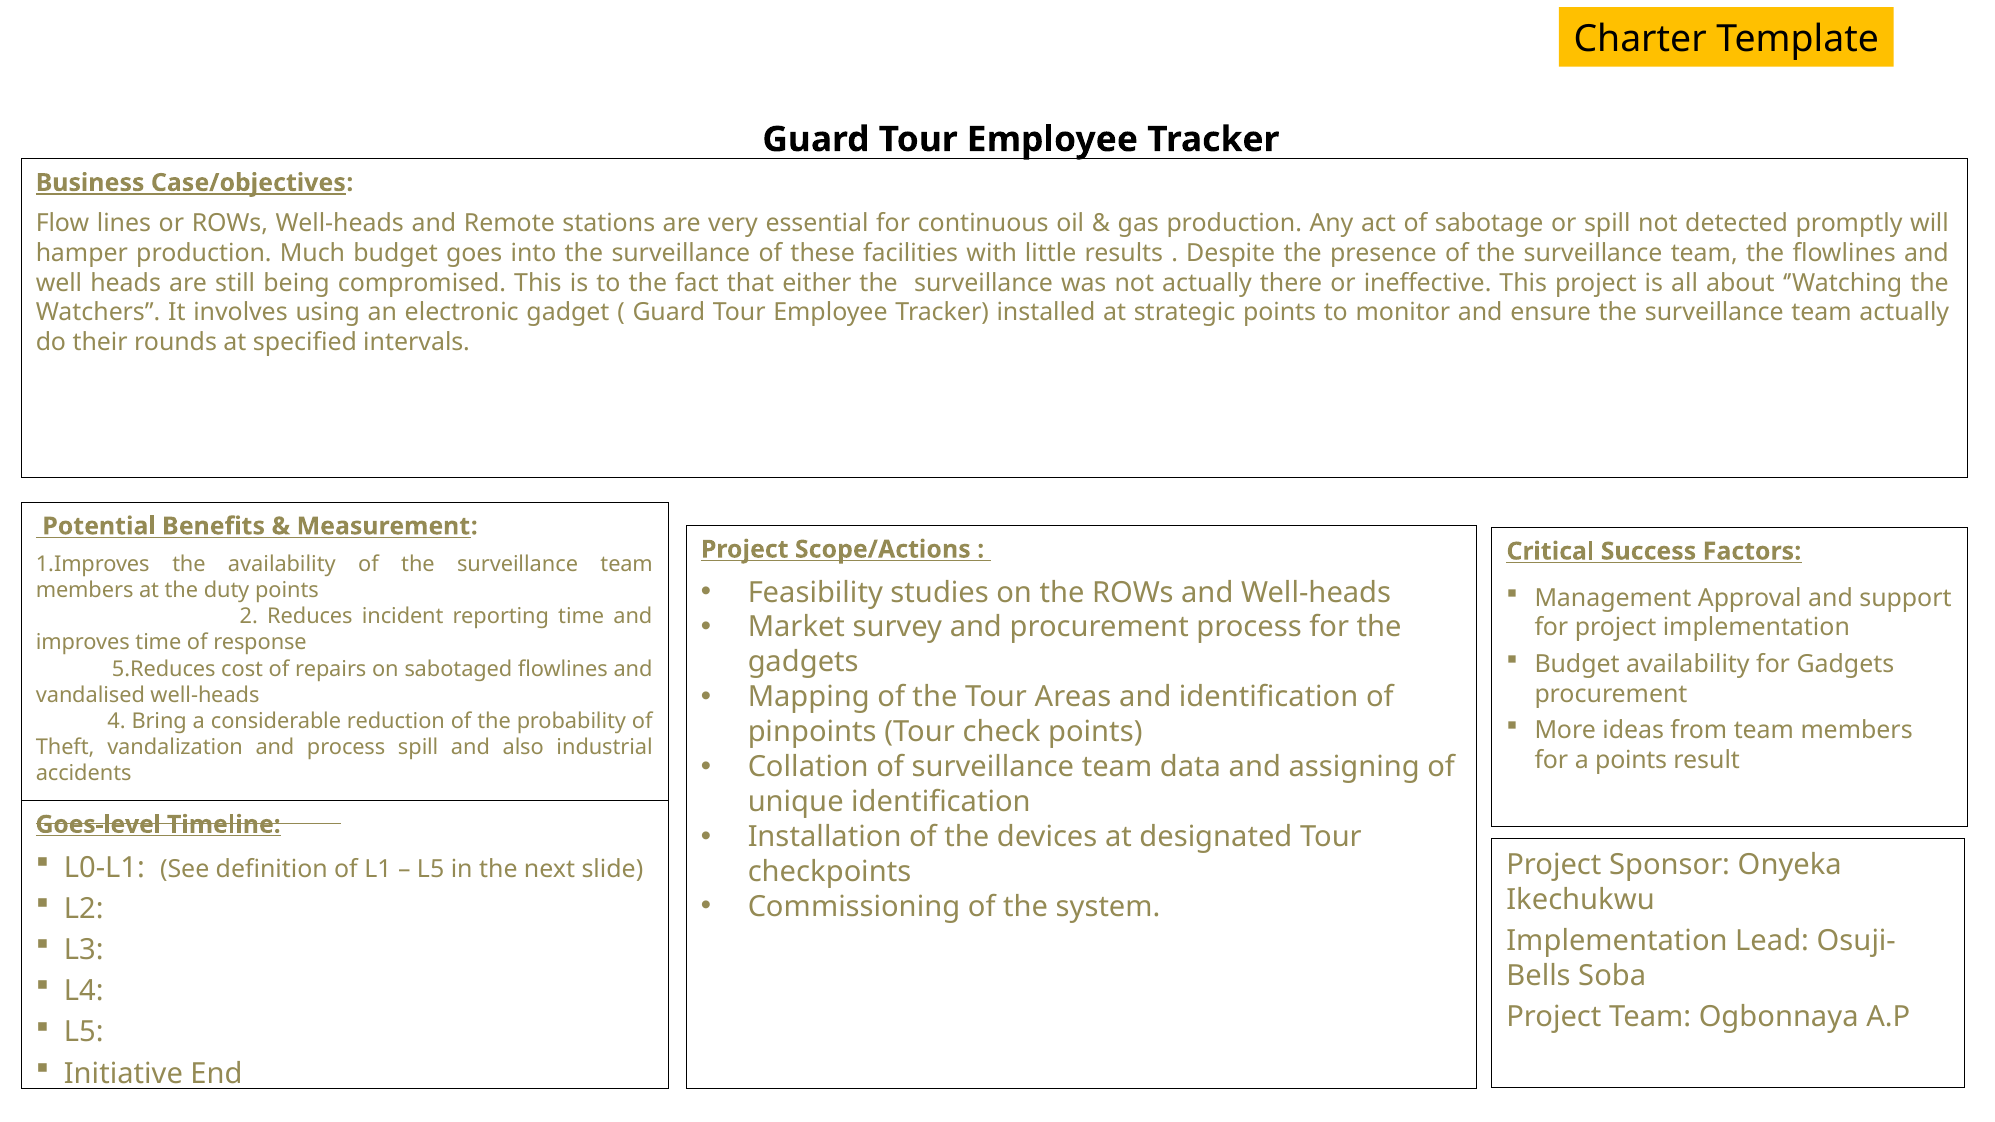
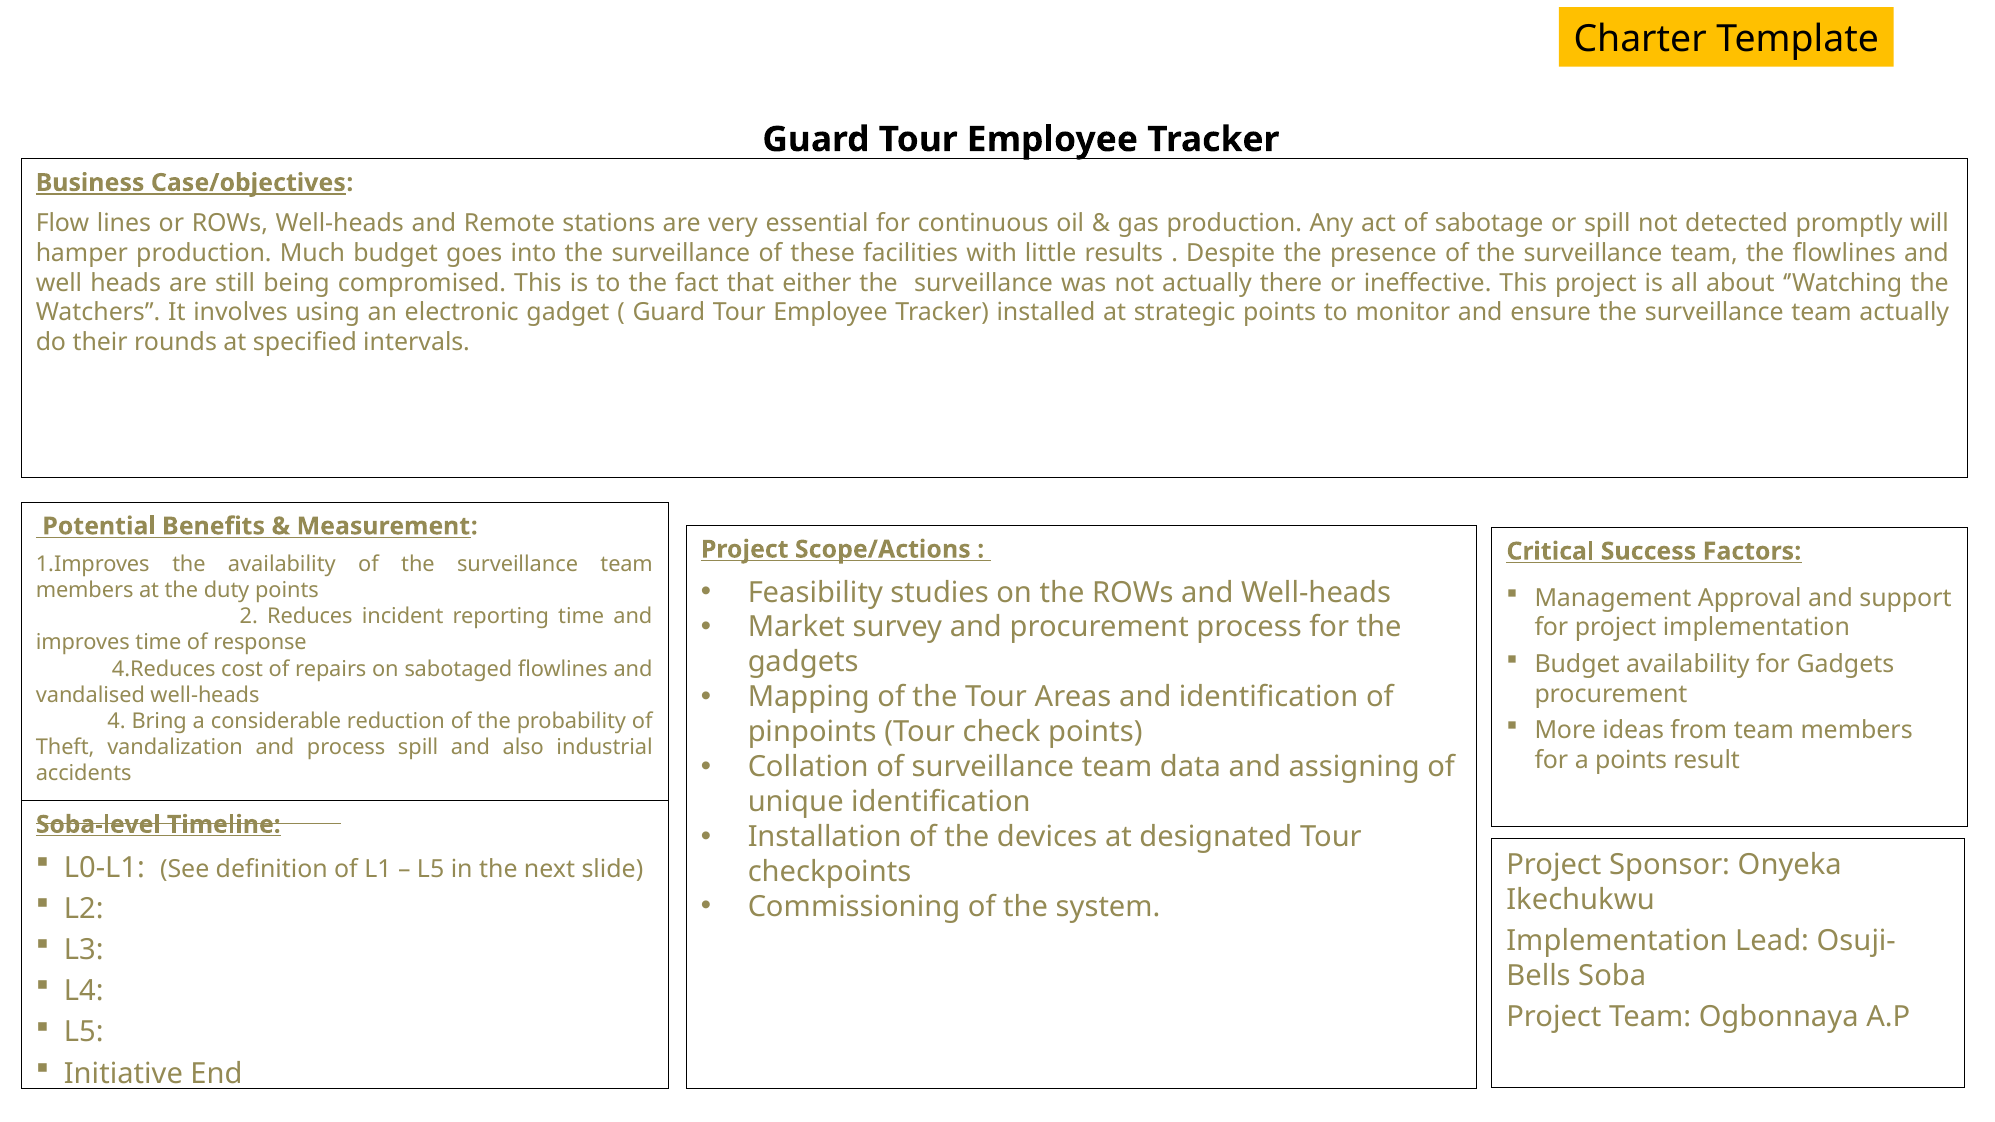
5.Reduces: 5.Reduces -> 4.Reduces
Goes-level: Goes-level -> Soba-level
